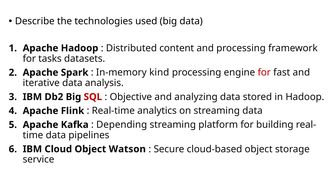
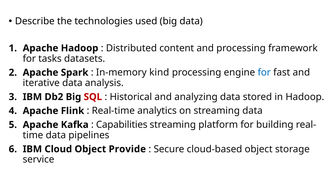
for at (264, 72) colour: red -> blue
Objective: Objective -> Historical
Depending: Depending -> Capabilities
Watson: Watson -> Provide
